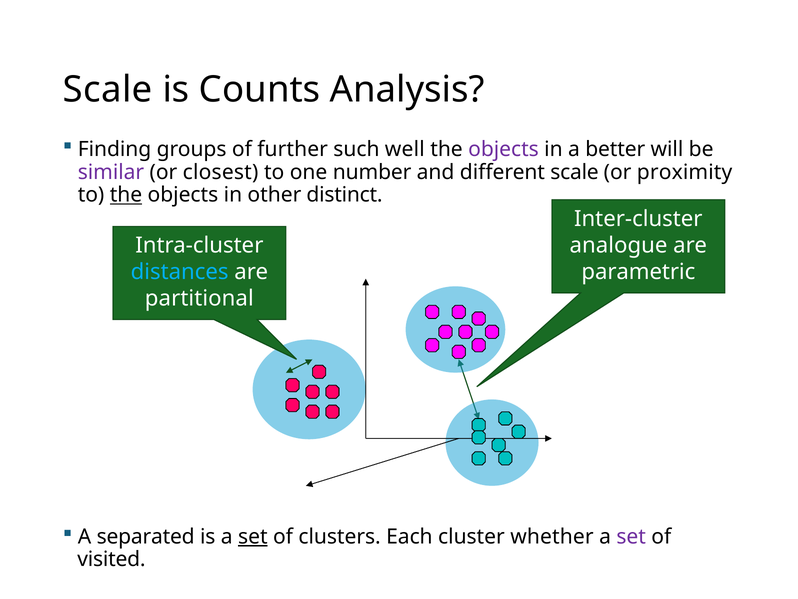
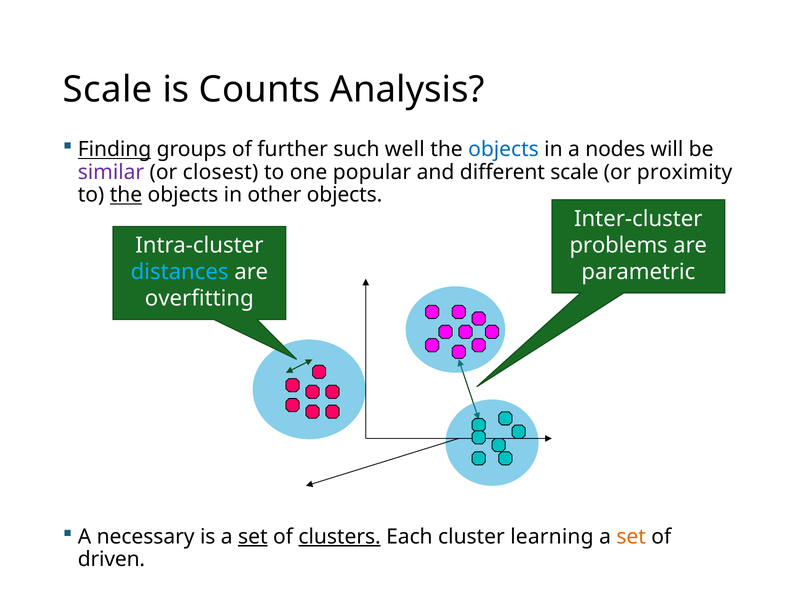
Finding underline: none -> present
objects at (504, 149) colour: purple -> blue
better: better -> nodes
number: number -> popular
other distinct: distinct -> objects
analogue: analogue -> problems
partitional: partitional -> overfitting
separated: separated -> necessary
clusters underline: none -> present
whether: whether -> learning
set at (631, 536) colour: purple -> orange
visited: visited -> driven
